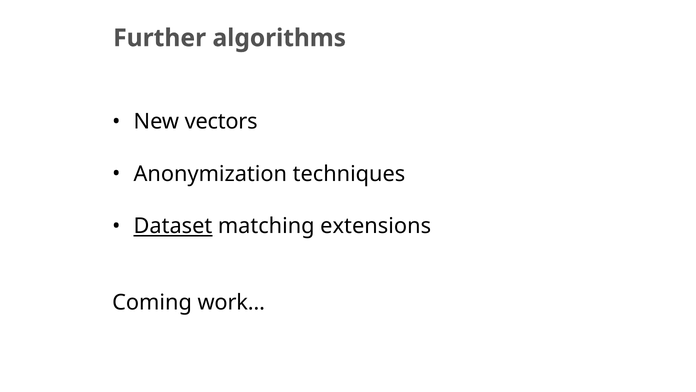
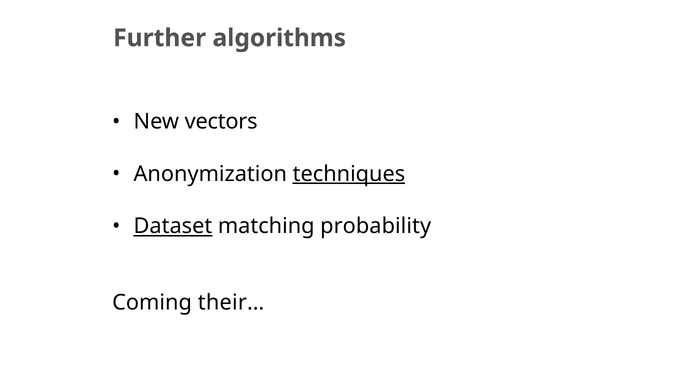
techniques underline: none -> present
extensions: extensions -> probability
work…: work… -> their…
